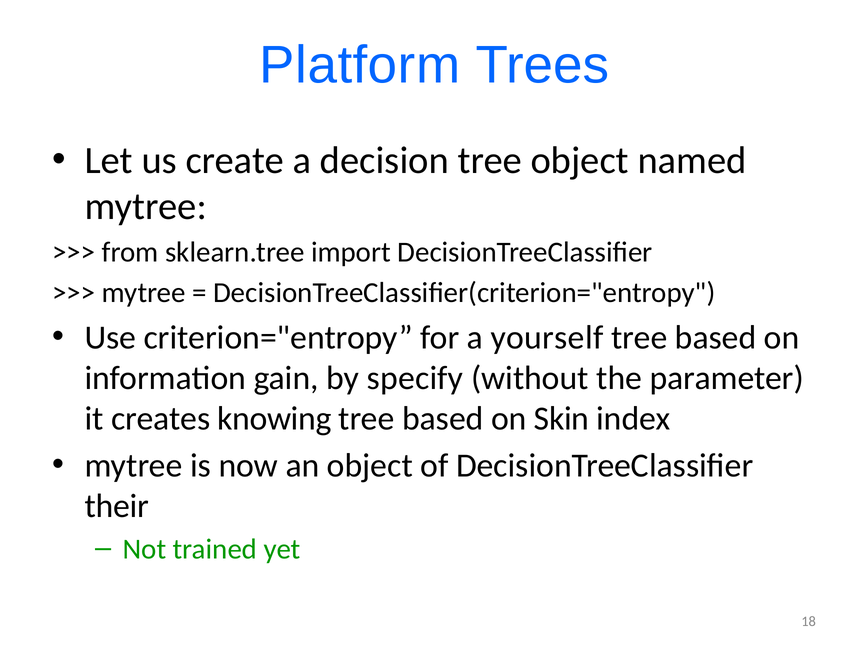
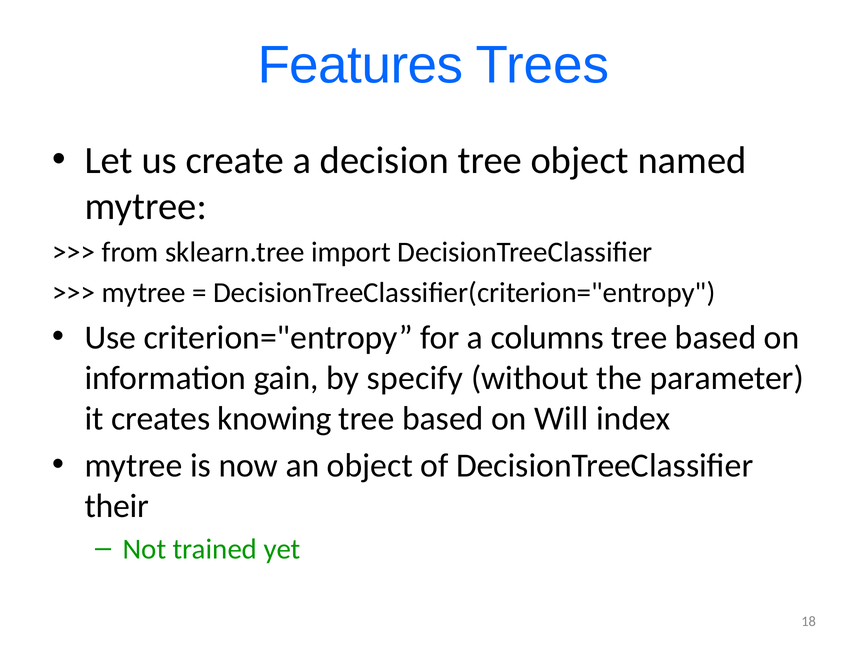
Platform: Platform -> Features
yourself: yourself -> columns
Skin: Skin -> Will
